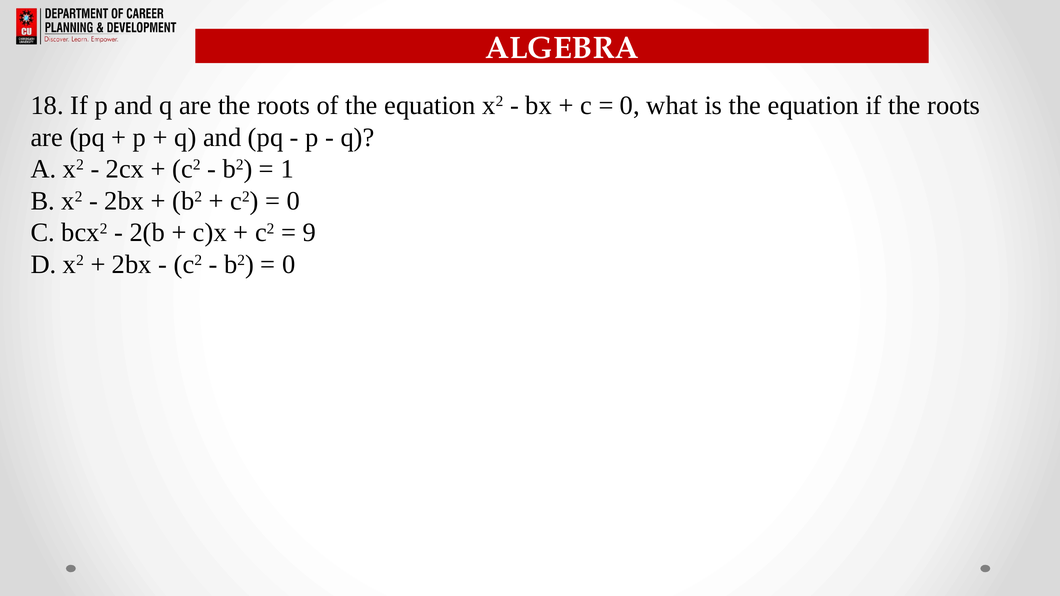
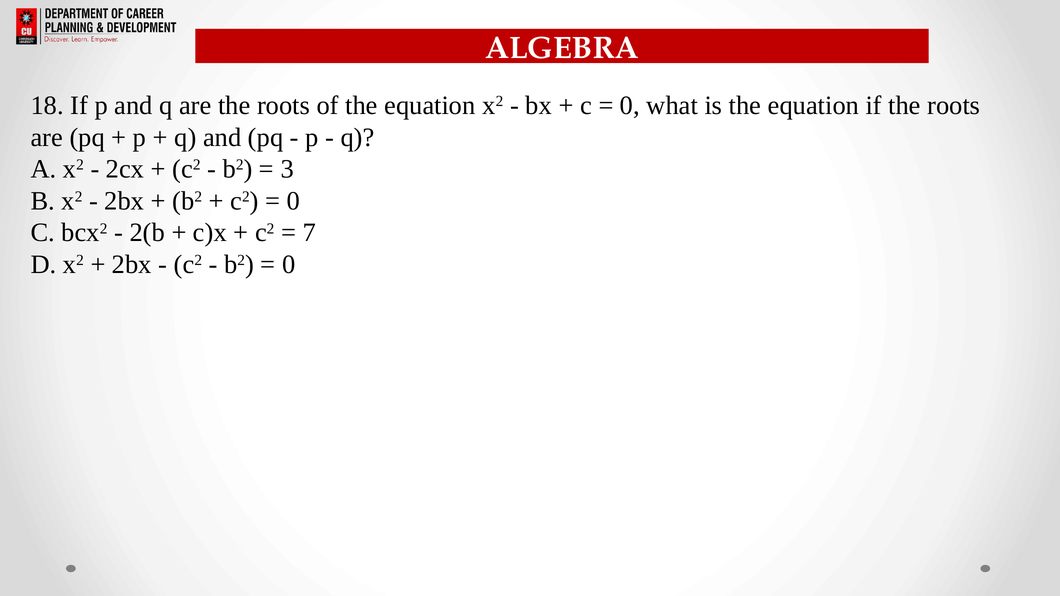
1: 1 -> 3
9: 9 -> 7
